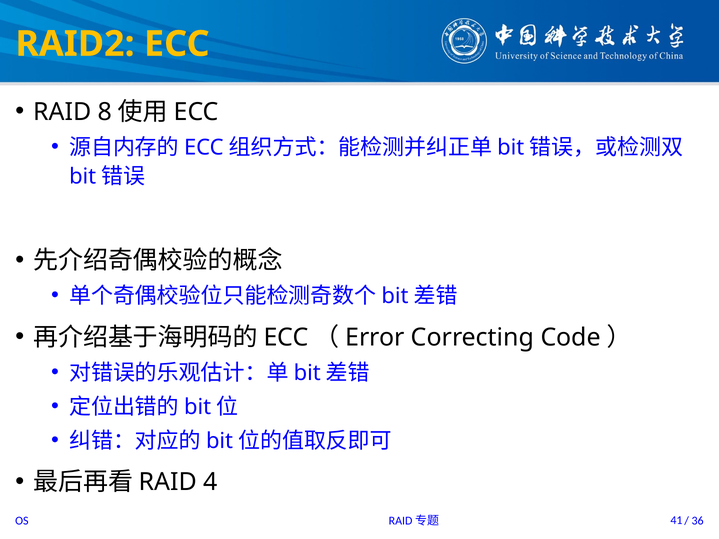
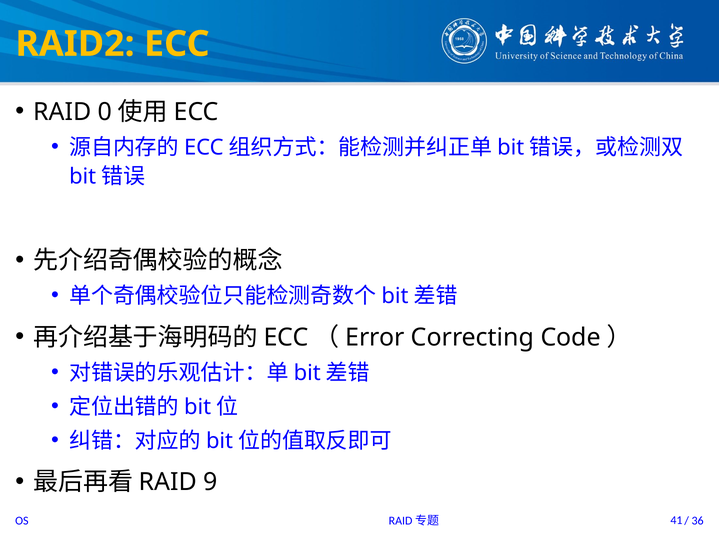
8: 8 -> 0
4: 4 -> 9
